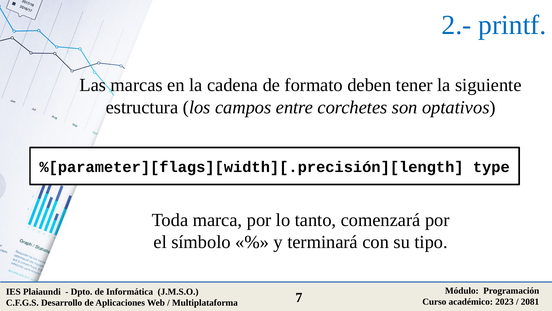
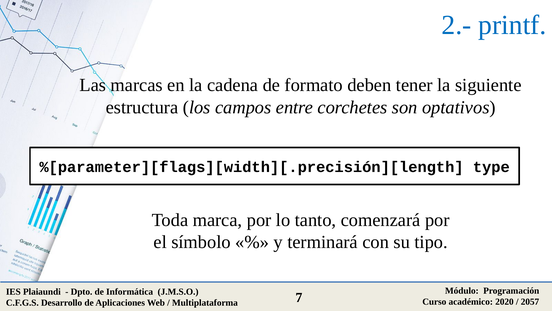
2023: 2023 -> 2020
2081: 2081 -> 2057
